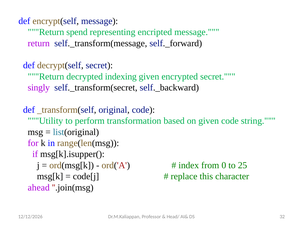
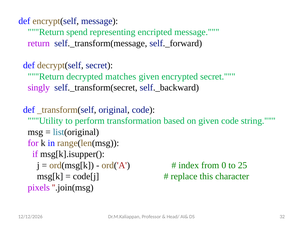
indexing: indexing -> matches
ahead: ahead -> pixels
